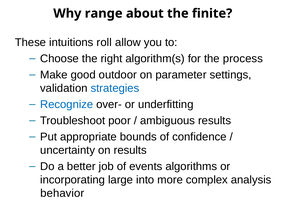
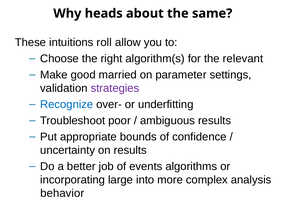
range: range -> heads
finite: finite -> same
process: process -> relevant
outdoor: outdoor -> married
strategies colour: blue -> purple
